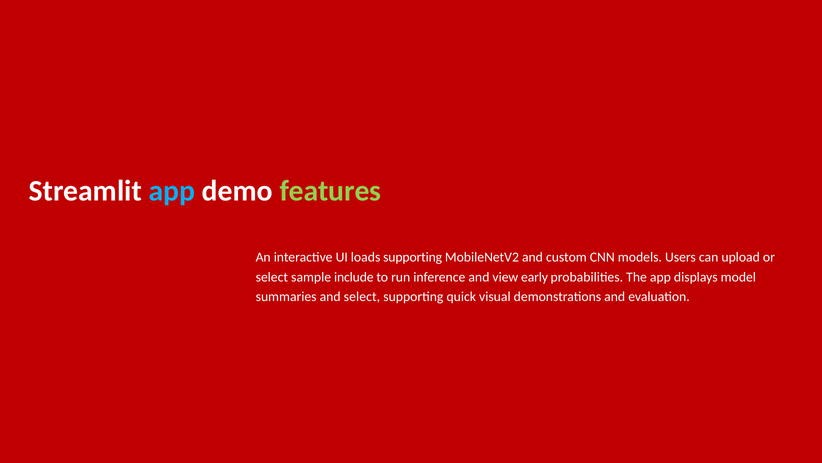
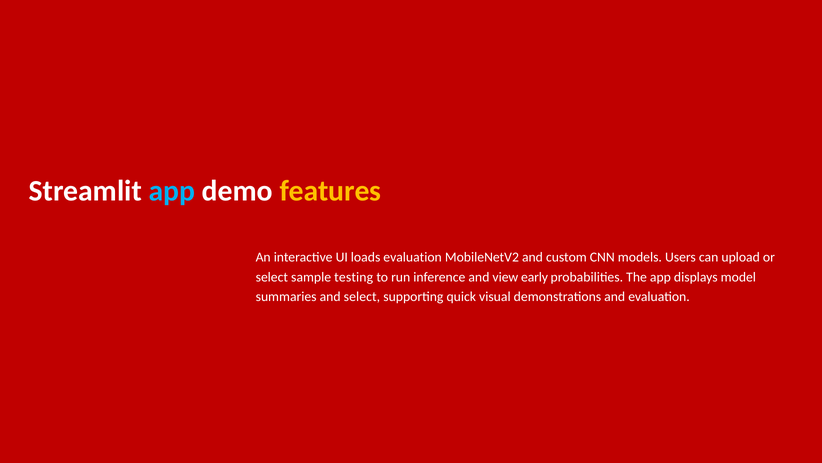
features colour: light green -> yellow
loads supporting: supporting -> evaluation
include: include -> testing
